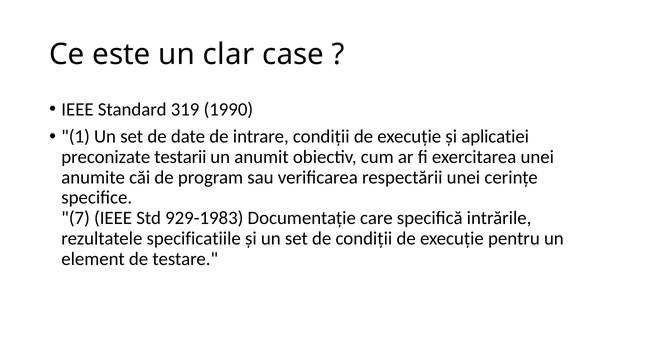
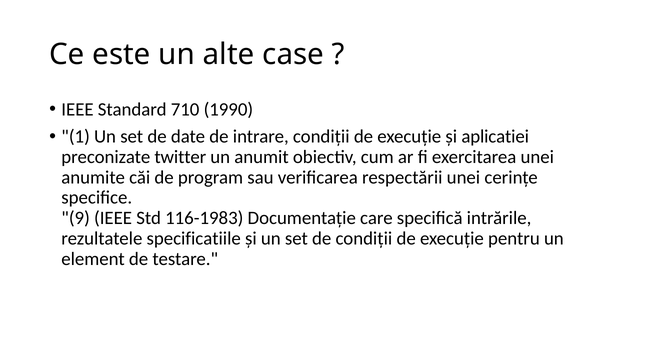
clar: clar -> alte
319: 319 -> 710
testarii: testarii -> twitter
7: 7 -> 9
929-1983: 929-1983 -> 116-1983
